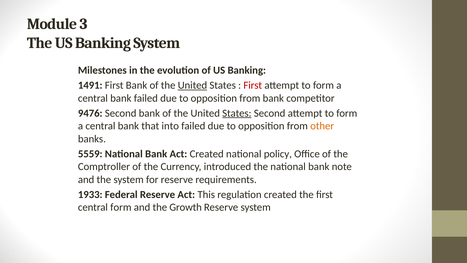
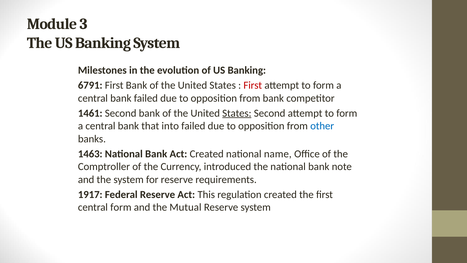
1491: 1491 -> 6791
United at (192, 85) underline: present -> none
9476: 9476 -> 1461
other colour: orange -> blue
5559: 5559 -> 1463
policy: policy -> name
1933: 1933 -> 1917
Growth: Growth -> Mutual
